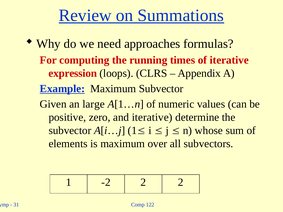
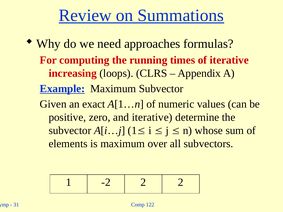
expression: expression -> increasing
large: large -> exact
